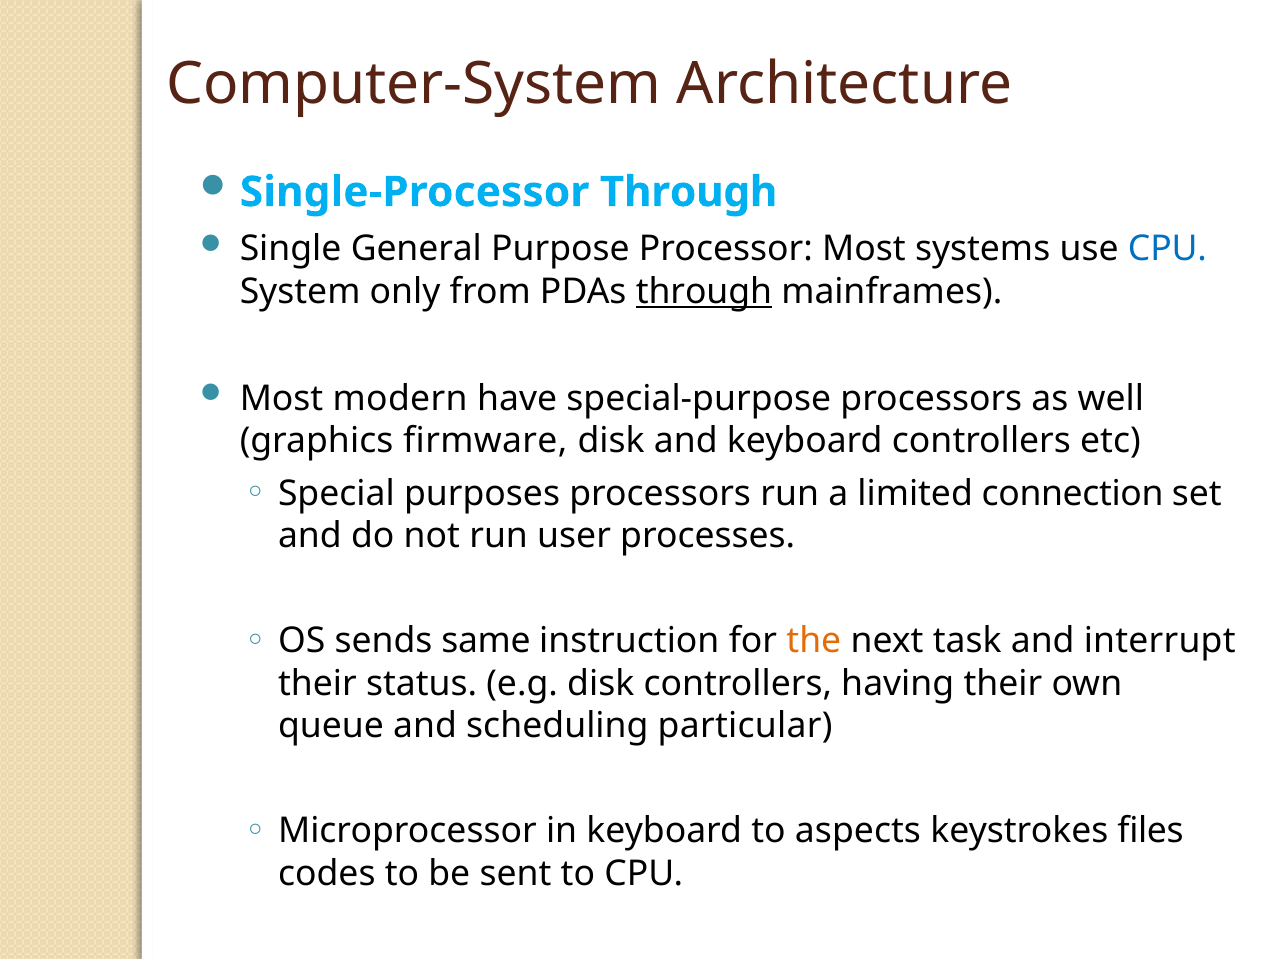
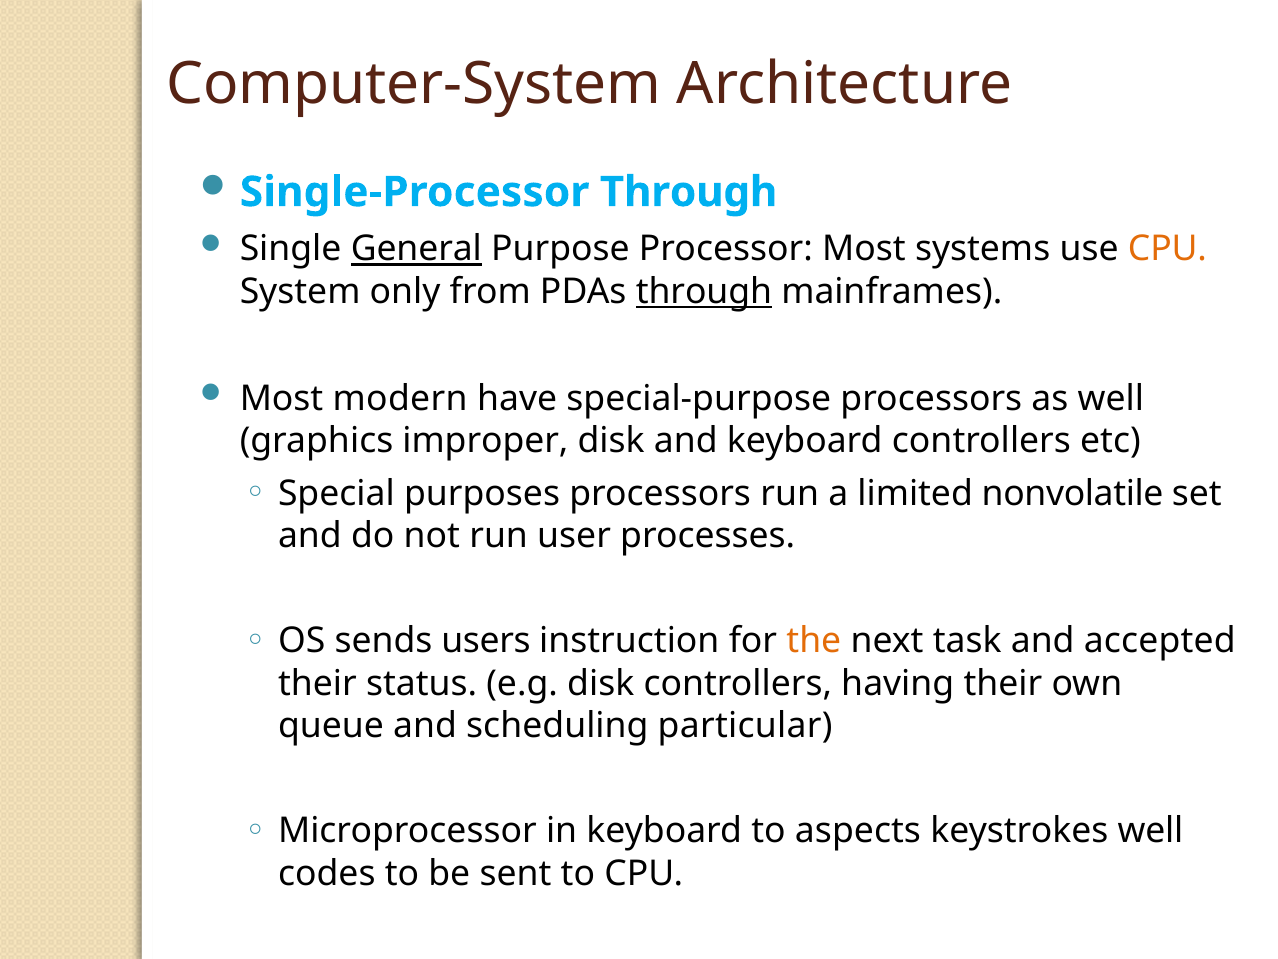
General underline: none -> present
CPU at (1167, 249) colour: blue -> orange
firmware: firmware -> improper
connection: connection -> nonvolatile
same: same -> users
interrupt: interrupt -> accepted
keystrokes files: files -> well
